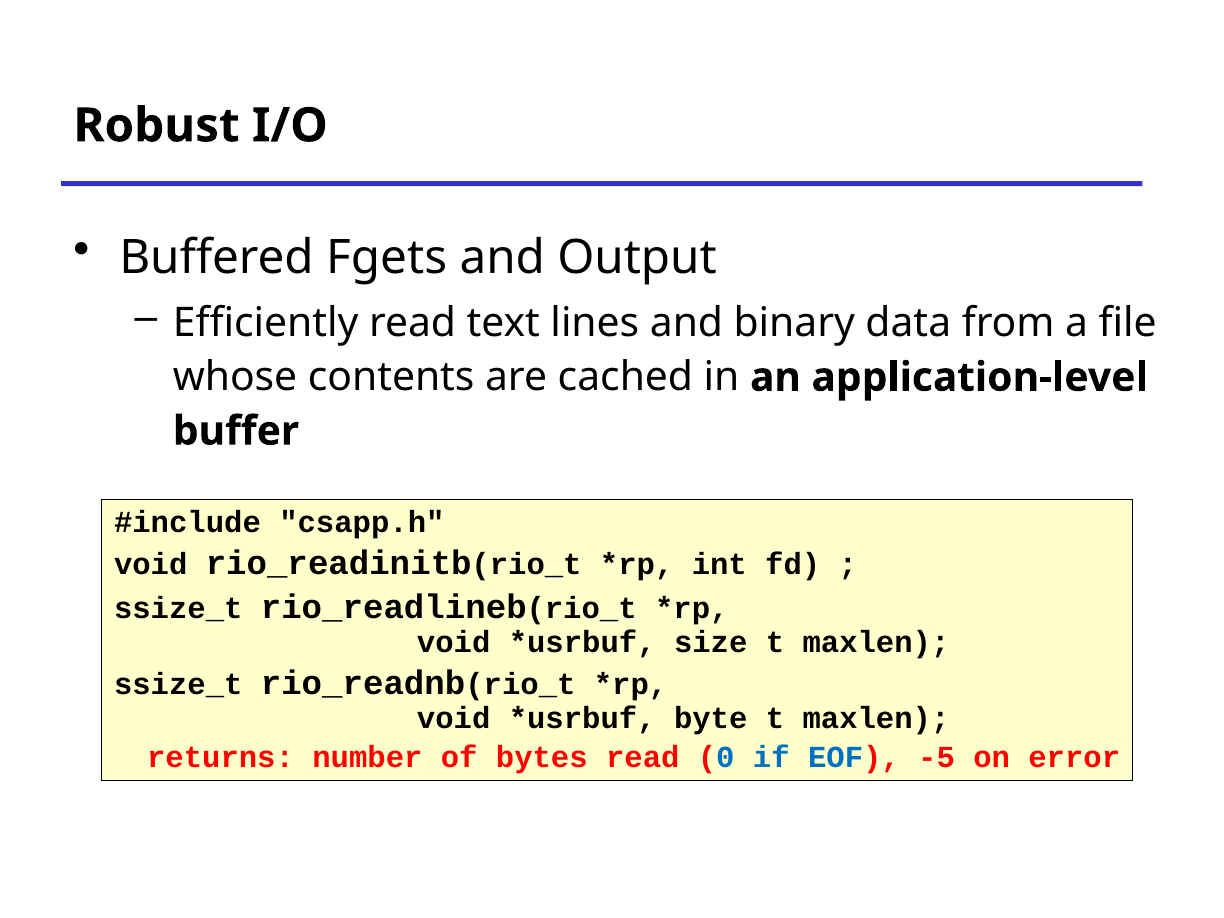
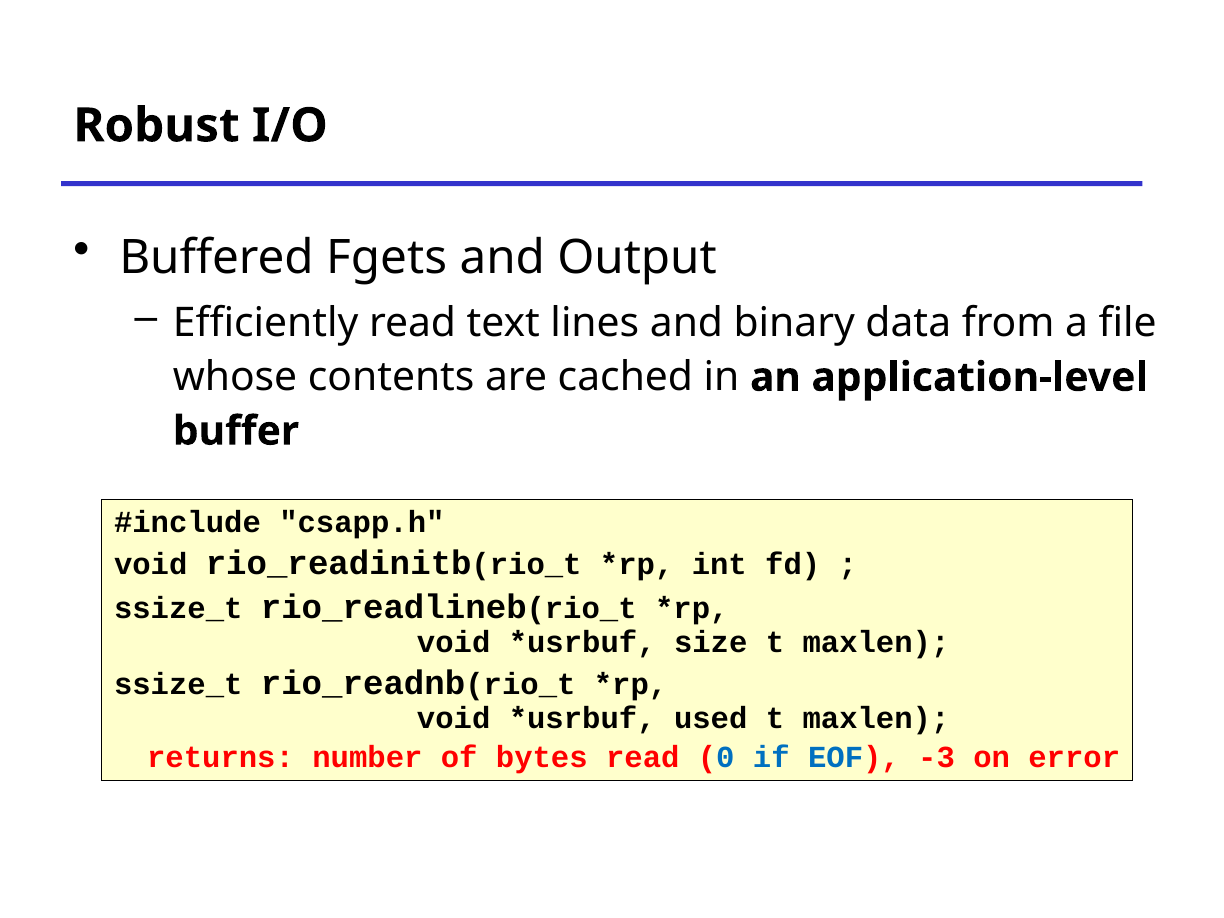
byte: byte -> used
-5: -5 -> -3
